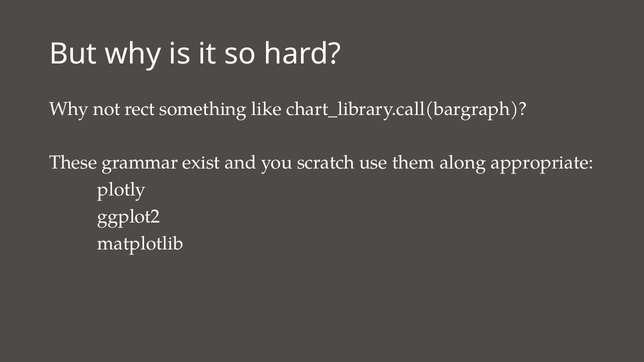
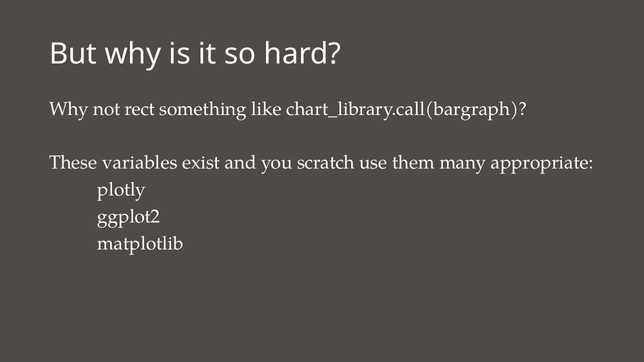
grammar: grammar -> variables
along: along -> many
